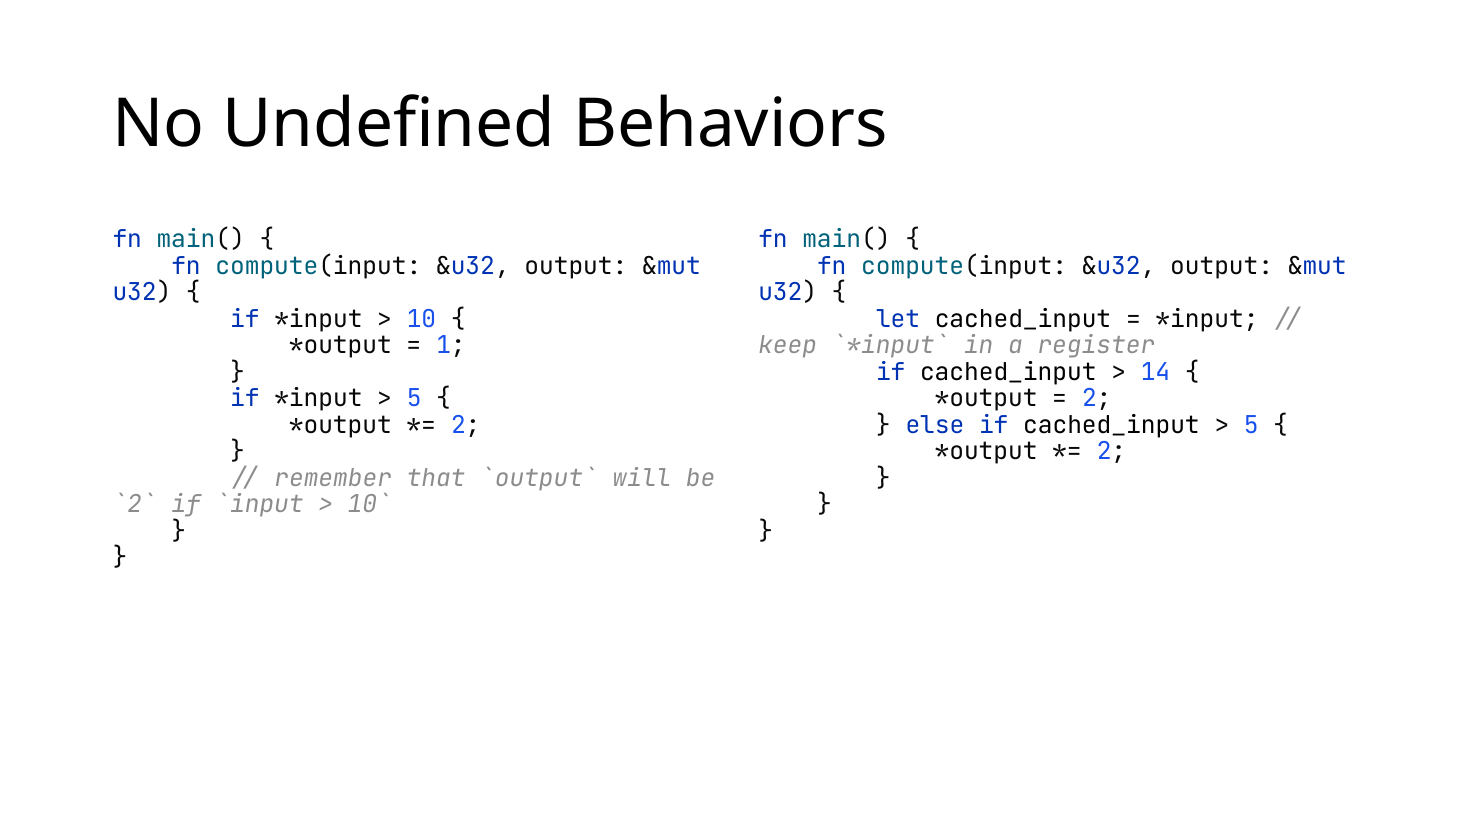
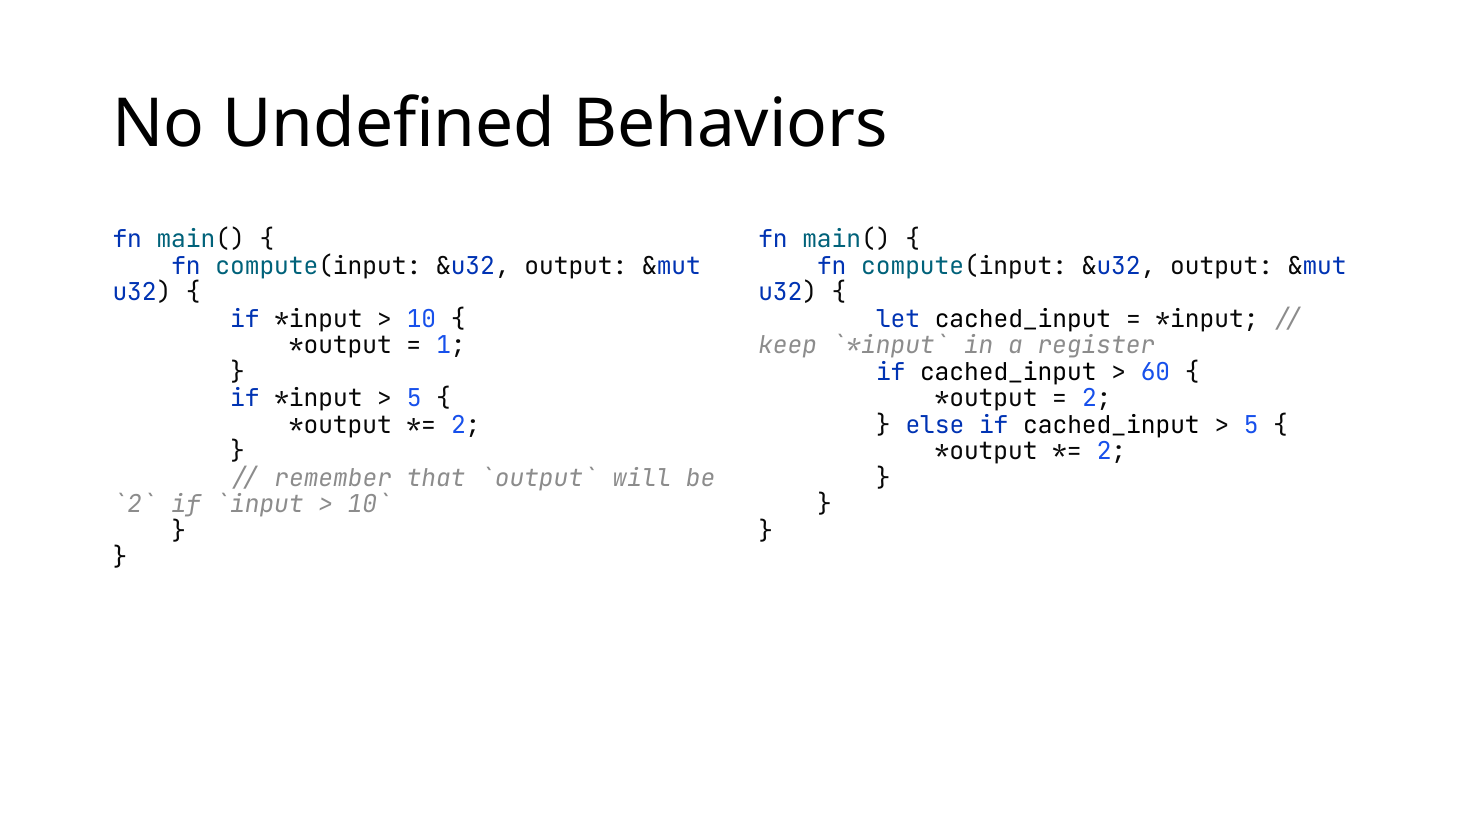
14: 14 -> 60
